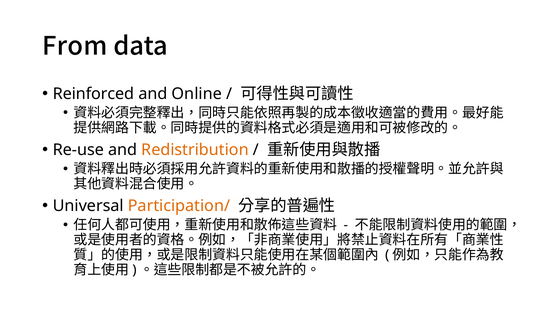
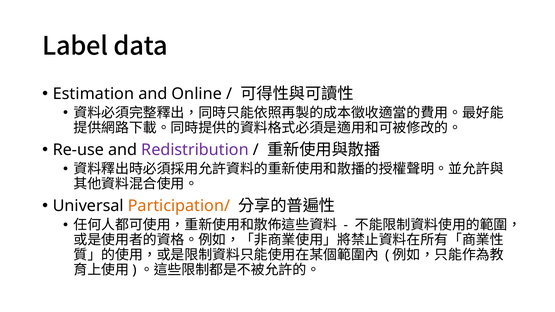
From: From -> Label
Reinforced: Reinforced -> Estimation
Redistribution colour: orange -> purple
